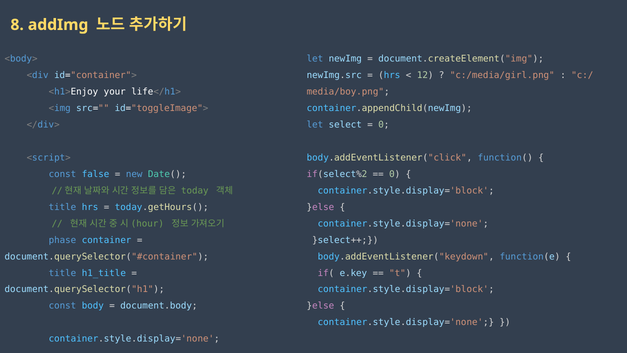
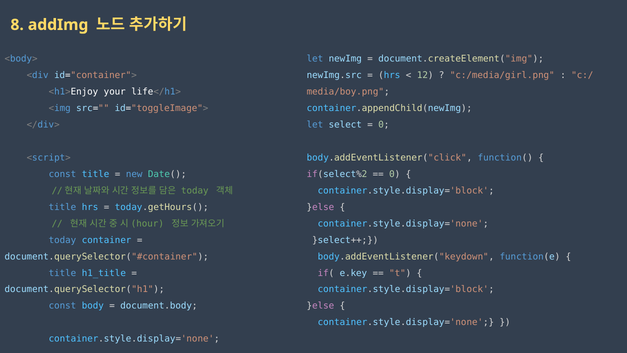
const false: false -> title
phase at (62, 240): phase -> today
